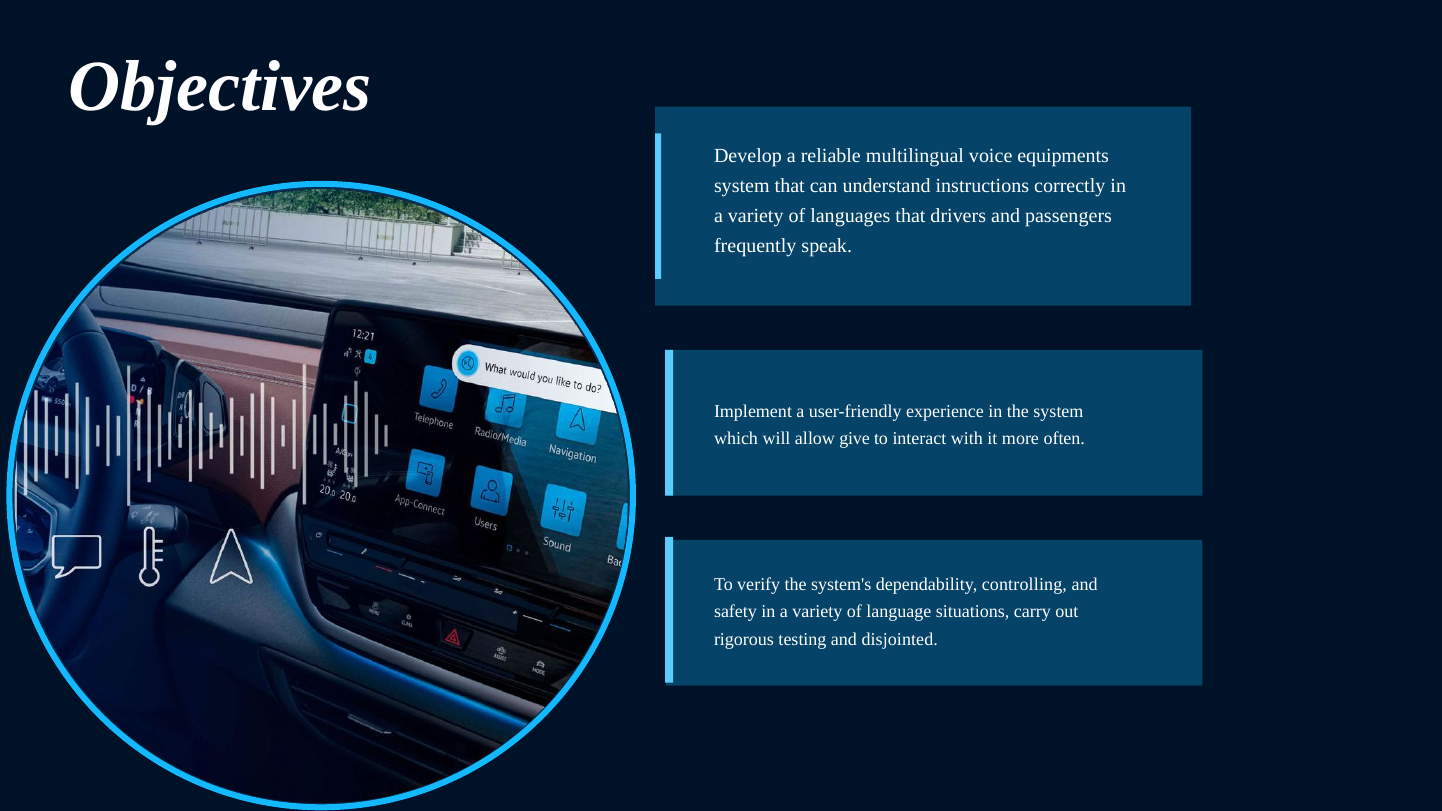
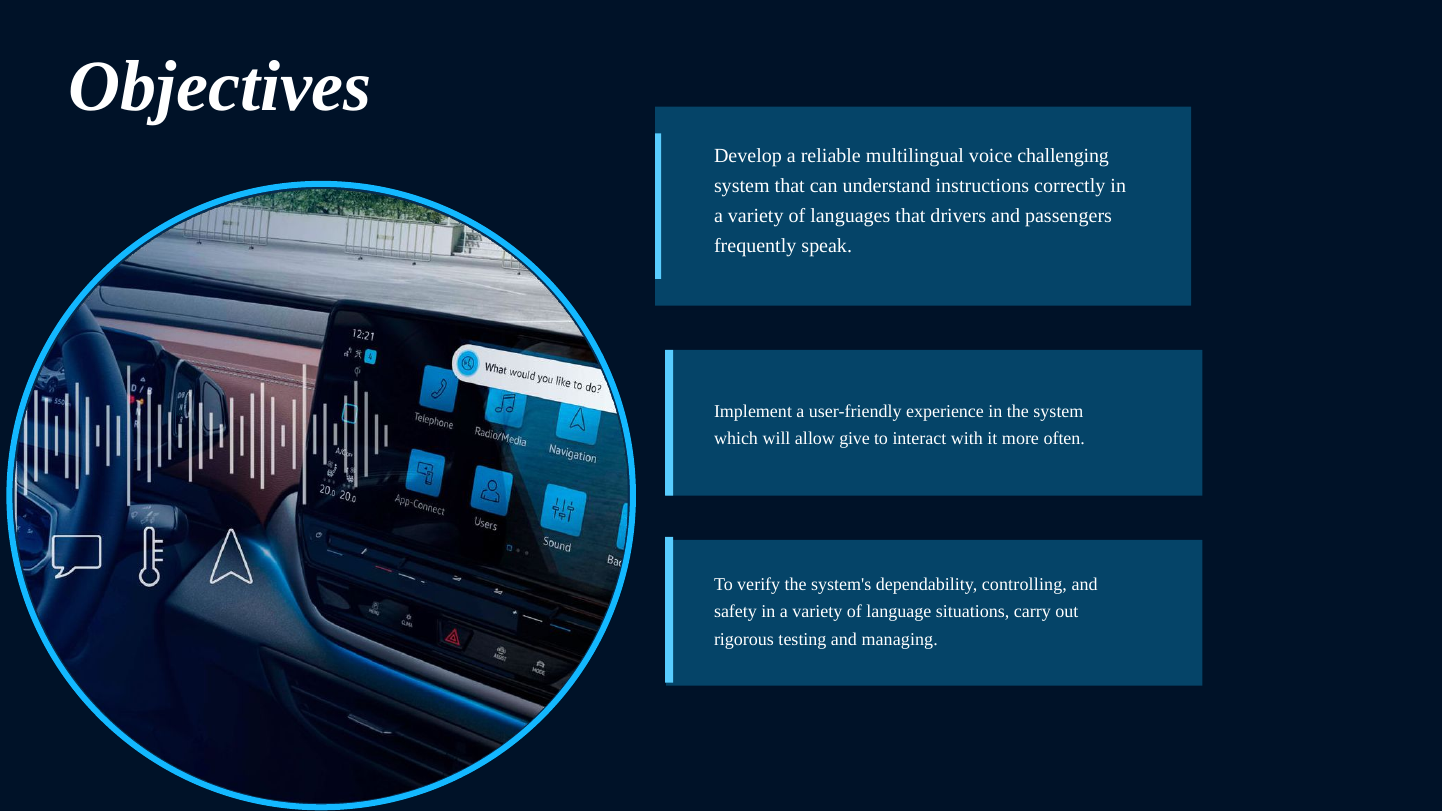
equipments: equipments -> challenging
disjointed: disjointed -> managing
